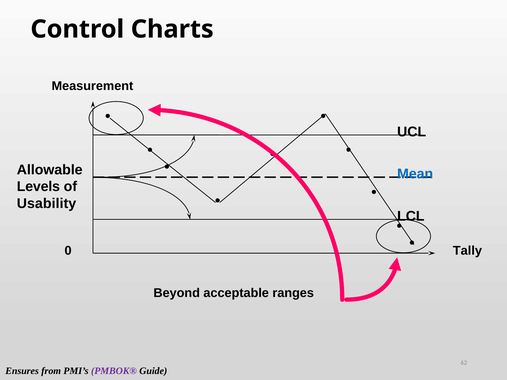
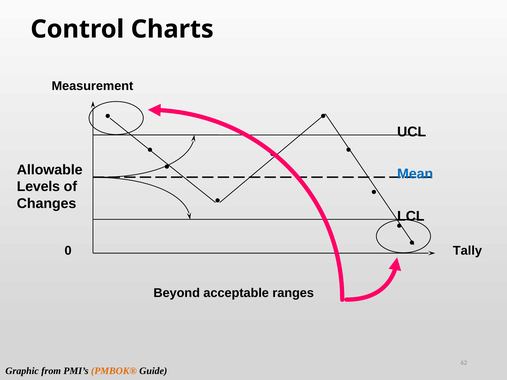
Usability: Usability -> Changes
Ensures: Ensures -> Graphic
PMBOK® colour: purple -> orange
